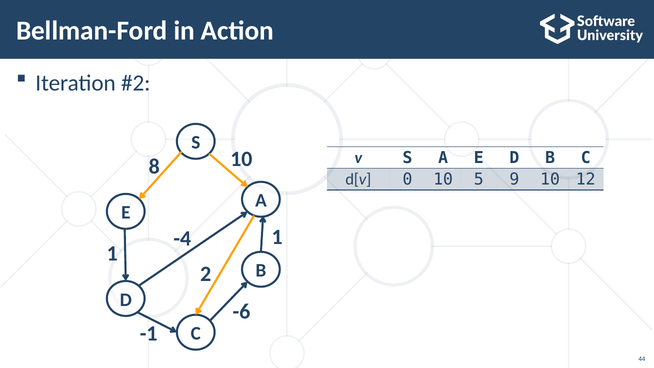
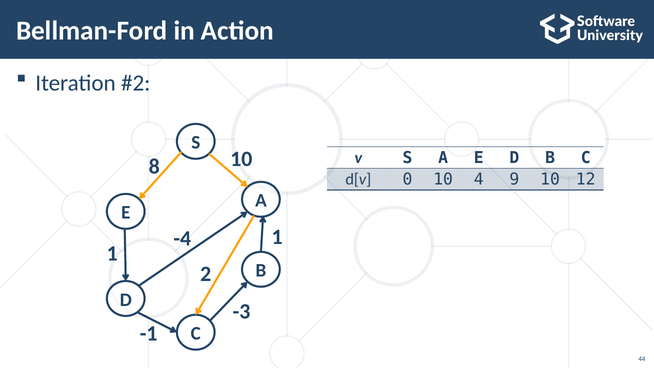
5: 5 -> 4
-6: -6 -> -3
